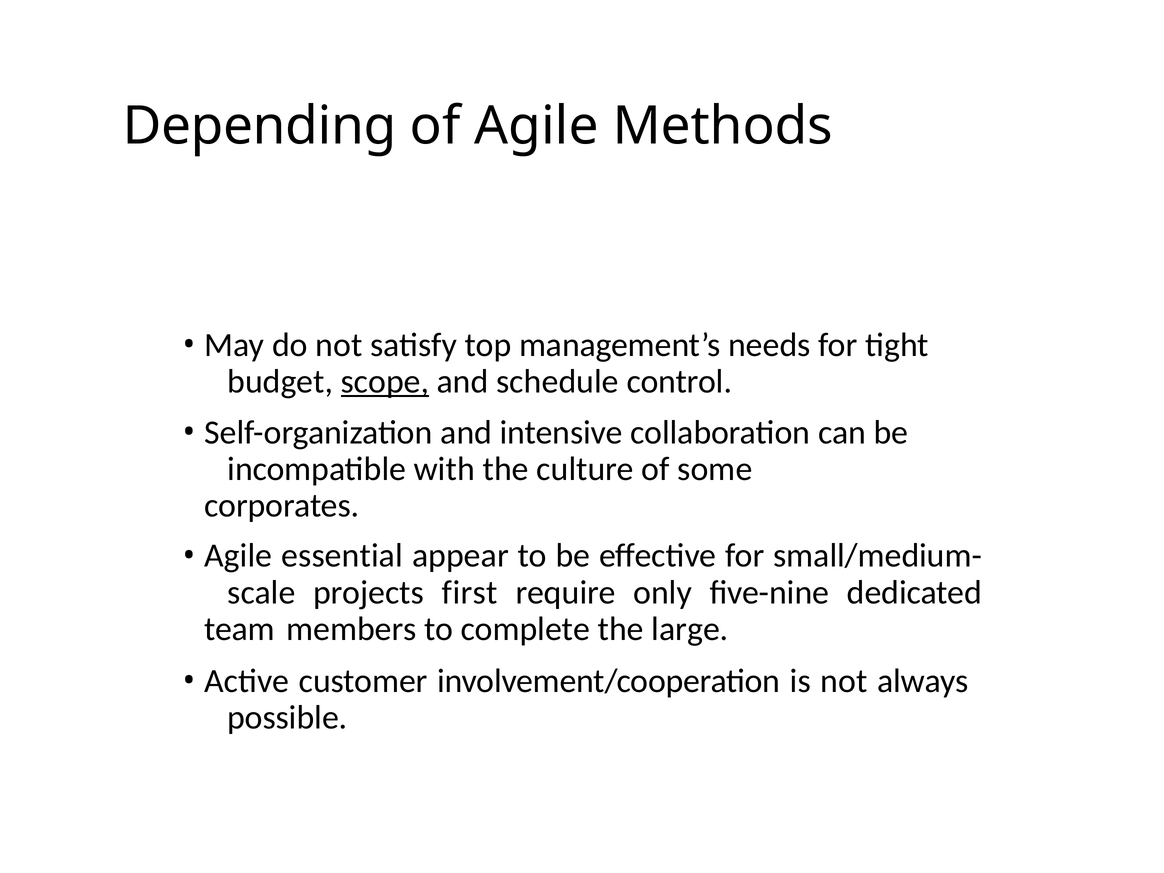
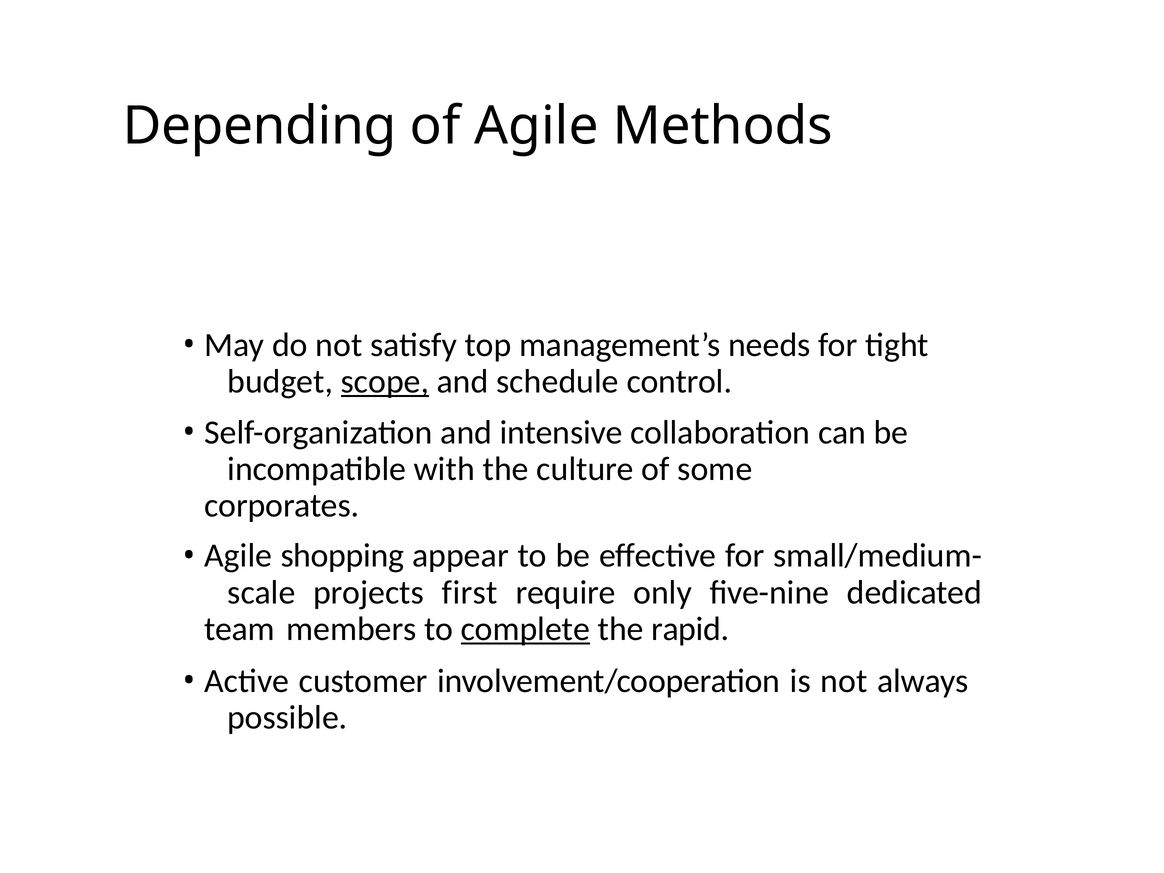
essential: essential -> shopping
complete underline: none -> present
large: large -> rapid
